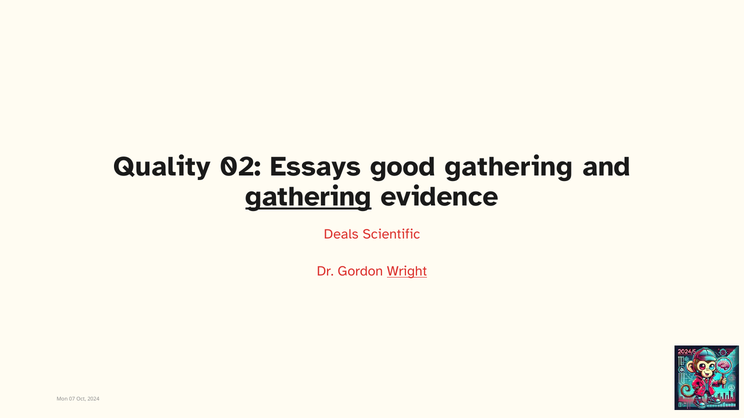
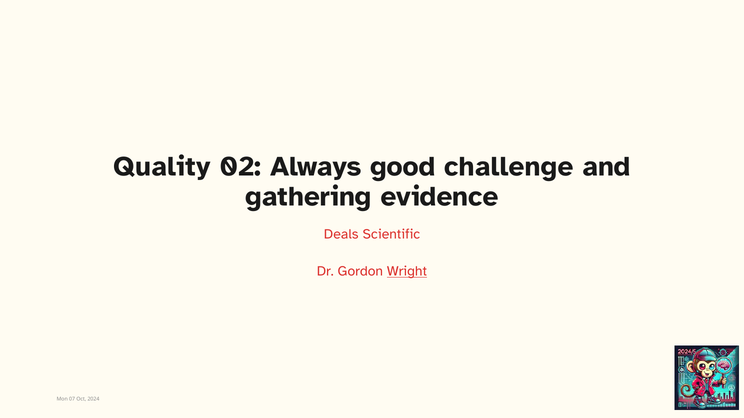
Essays: Essays -> Always
good gathering: gathering -> challenge
gathering at (309, 197) underline: present -> none
